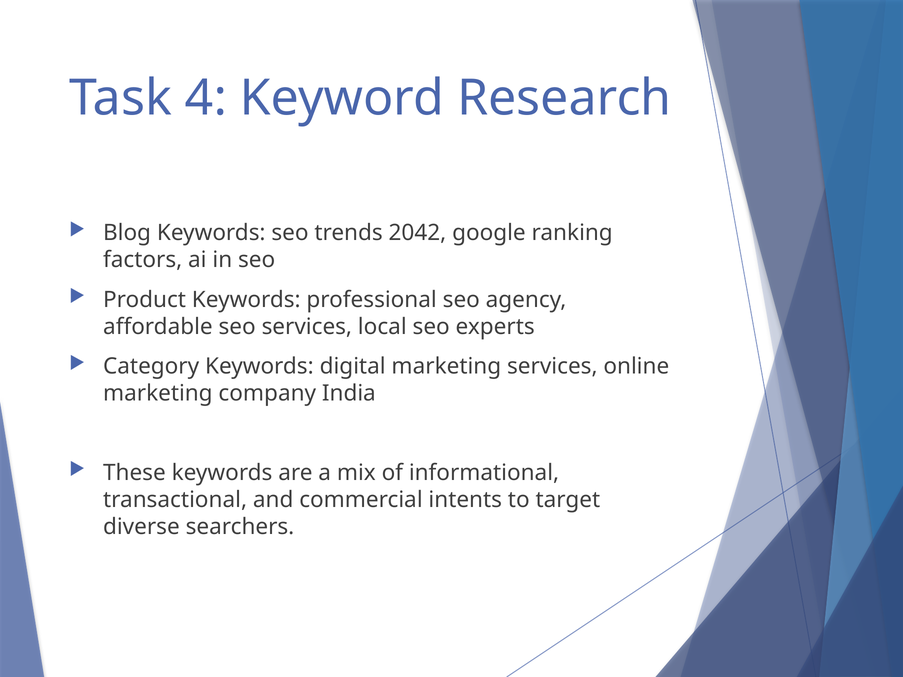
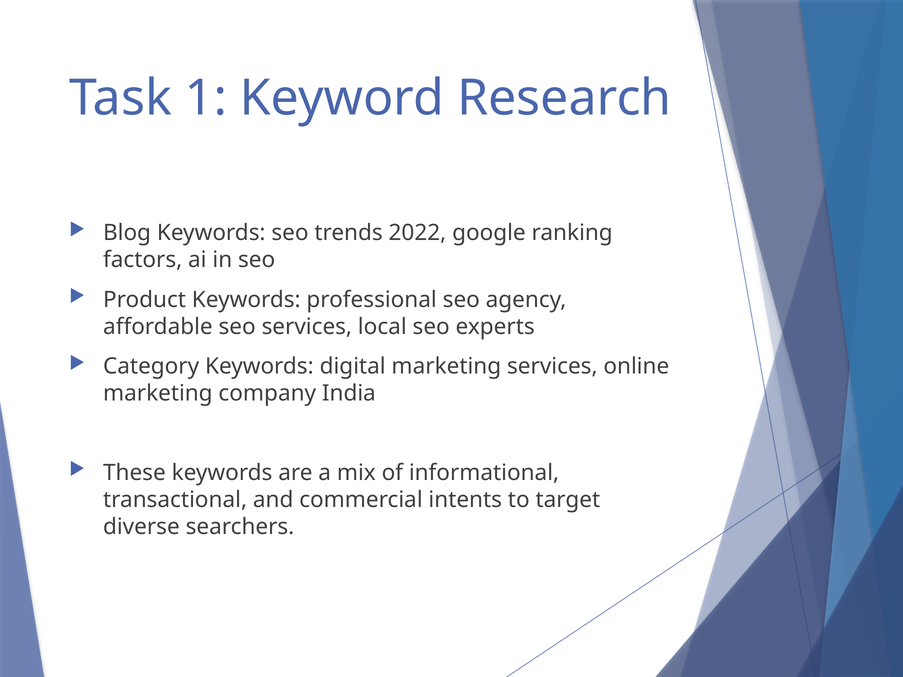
4: 4 -> 1
2042: 2042 -> 2022
